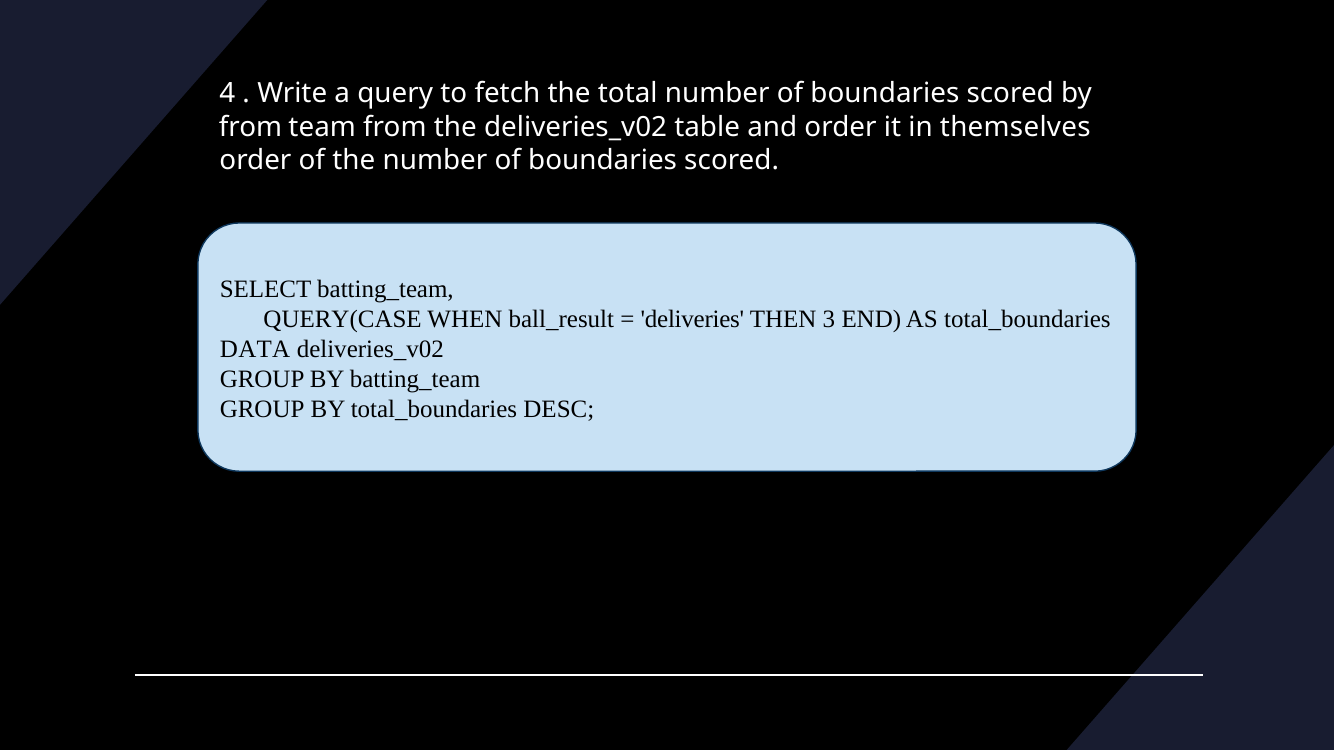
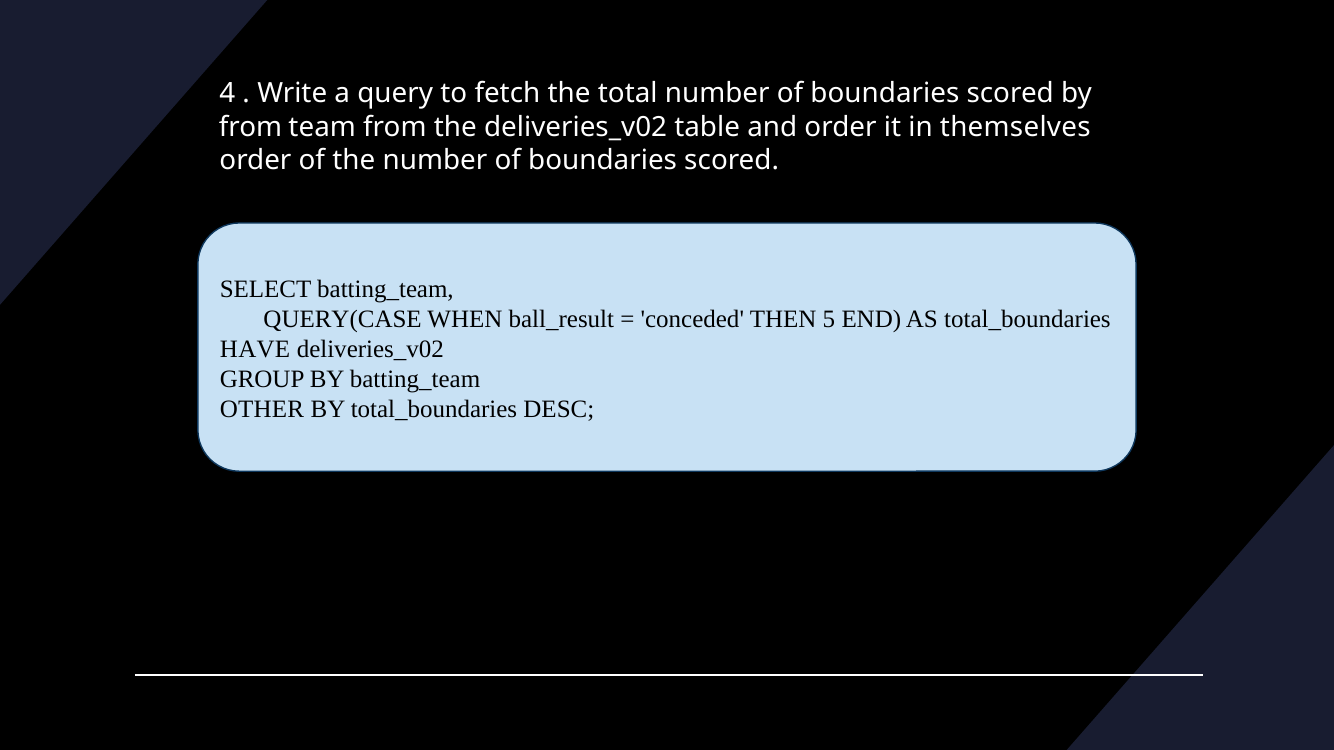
deliveries: deliveries -> conceded
3: 3 -> 5
DATA: DATA -> HAVE
GROUP at (262, 409): GROUP -> OTHER
